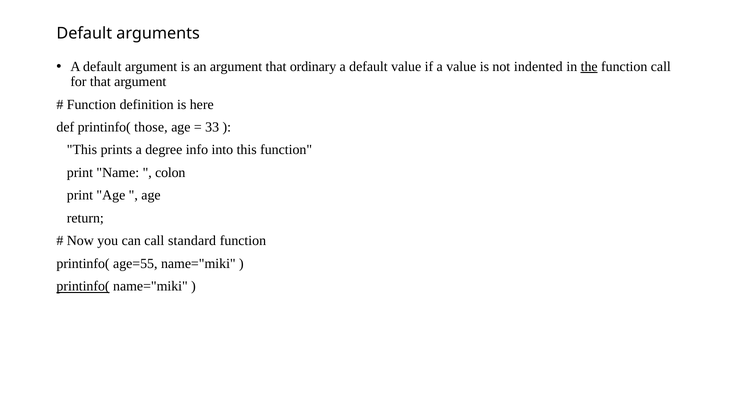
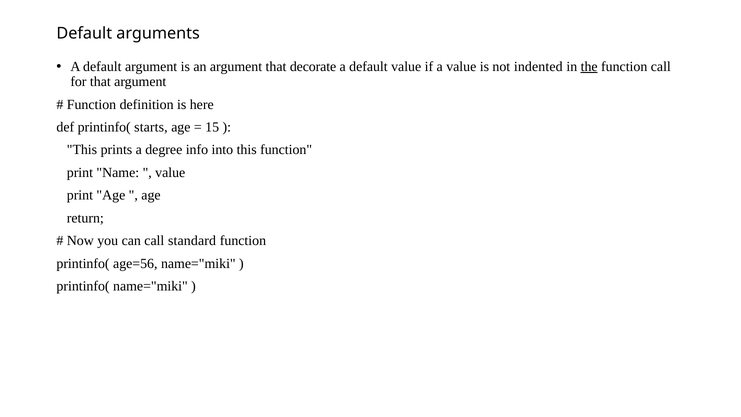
ordinary: ordinary -> decorate
those: those -> starts
33: 33 -> 15
colon at (170, 173): colon -> value
age=55: age=55 -> age=56
printinfo( at (83, 286) underline: present -> none
